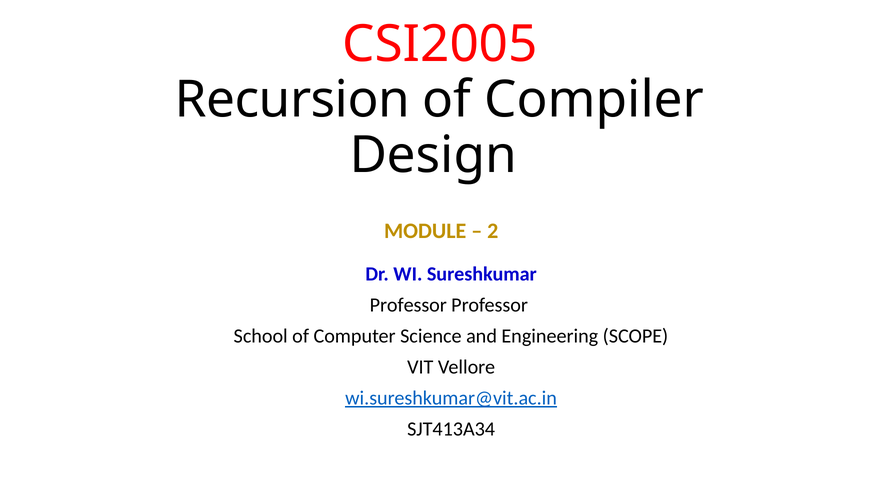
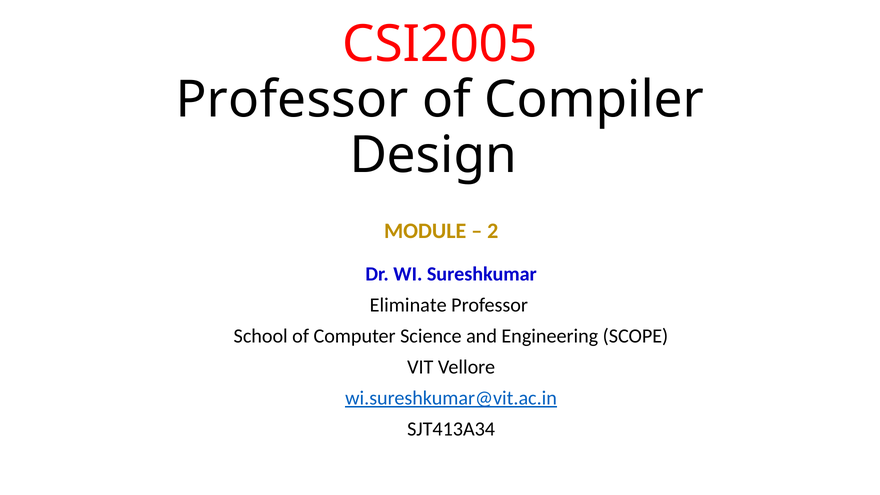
Recursion at (292, 100): Recursion -> Professor
Professor at (408, 305): Professor -> Eliminate
